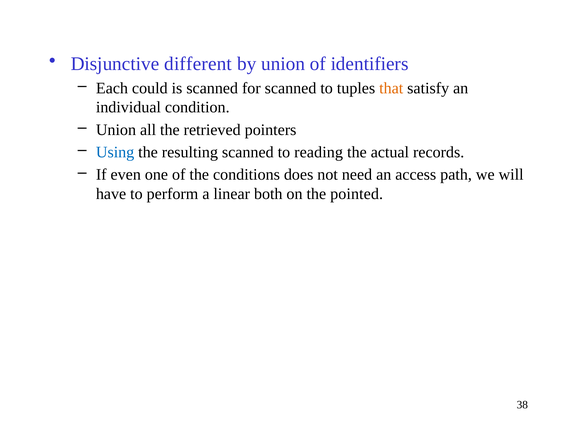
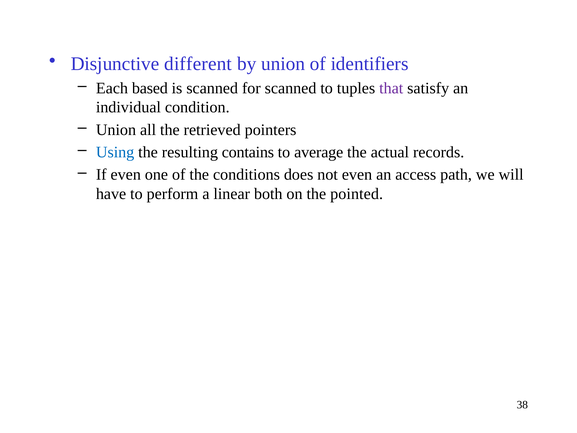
could: could -> based
that colour: orange -> purple
resulting scanned: scanned -> contains
reading: reading -> average
not need: need -> even
